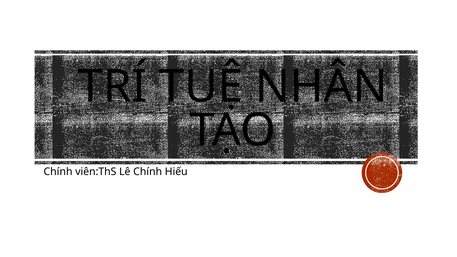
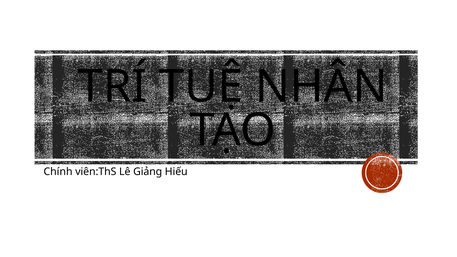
Lê Chính: Chính -> Giảng
